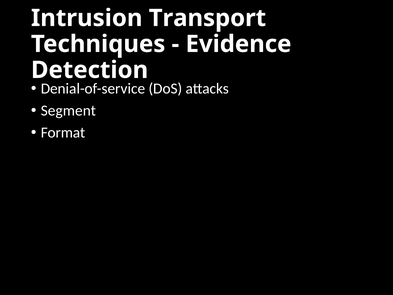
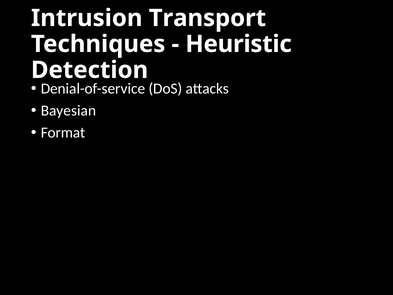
Evidence: Evidence -> Heuristic
Segment: Segment -> Bayesian
